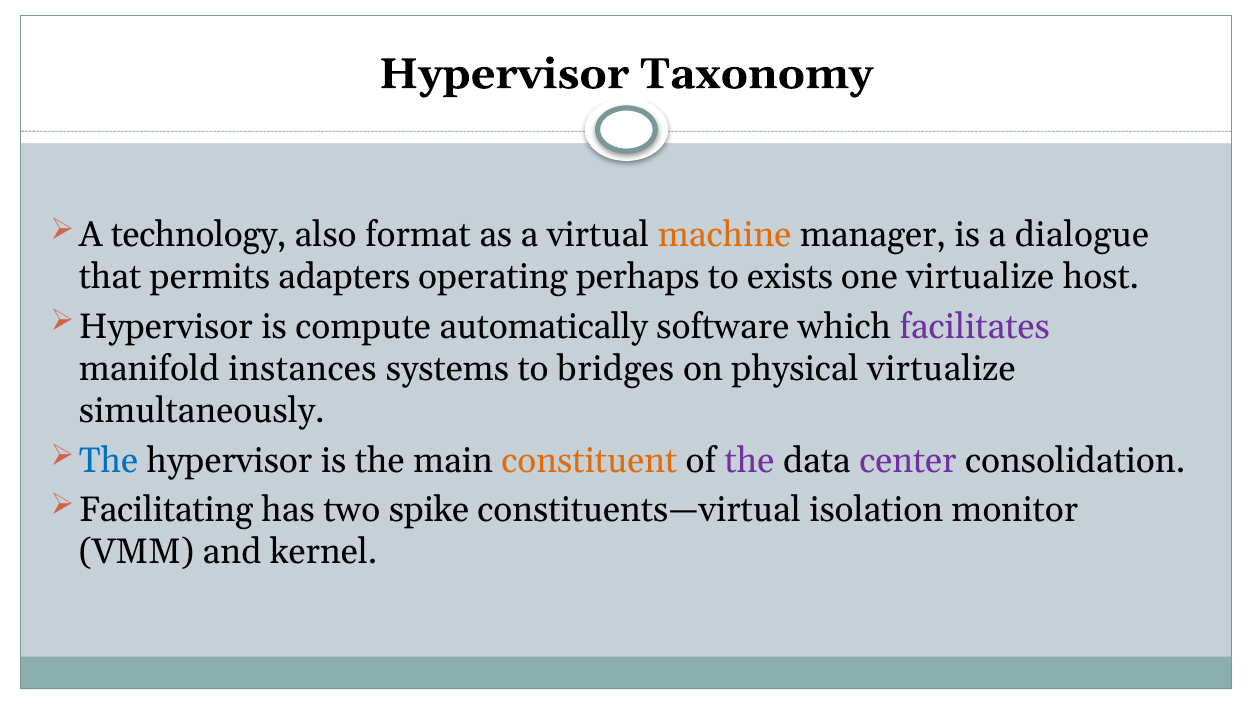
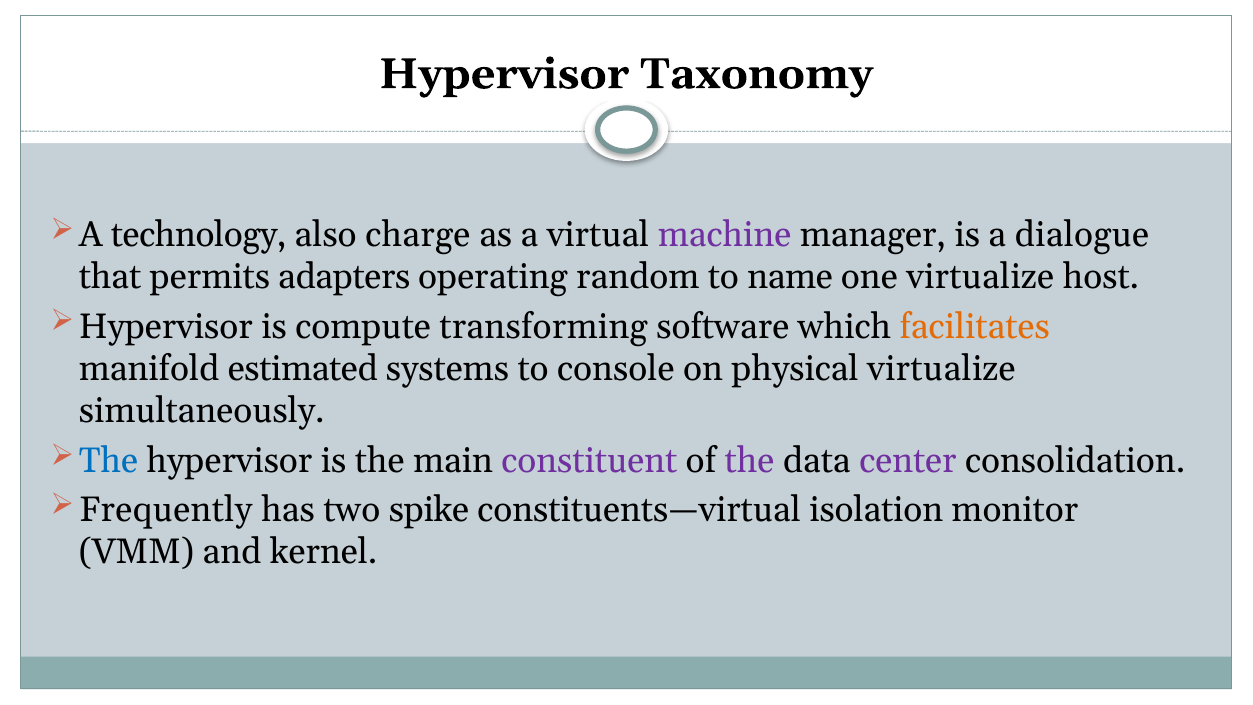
format: format -> charge
machine colour: orange -> purple
perhaps: perhaps -> random
exists: exists -> name
automatically: automatically -> transforming
facilitates colour: purple -> orange
instances: instances -> estimated
bridges: bridges -> console
constituent colour: orange -> purple
Facilitating: Facilitating -> Frequently
